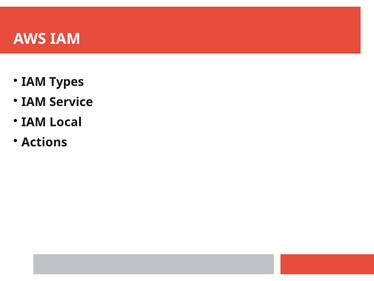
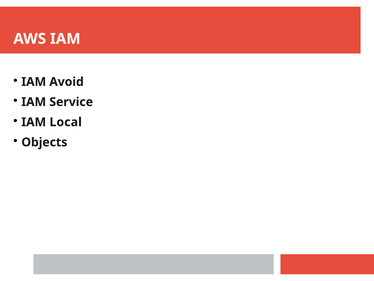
Types: Types -> Avoid
Actions: Actions -> Objects
